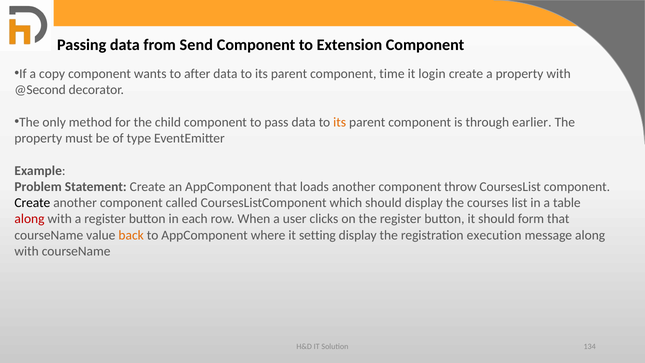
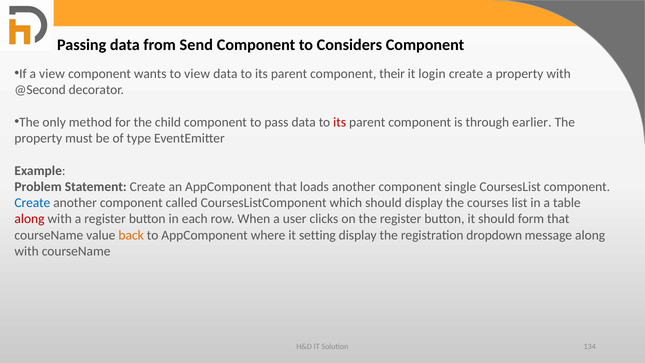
Extension: Extension -> Considers
a copy: copy -> view
to after: after -> view
time: time -> their
its at (340, 122) colour: orange -> red
throw: throw -> single
Create at (32, 203) colour: black -> blue
execution: execution -> dropdown
